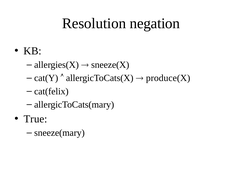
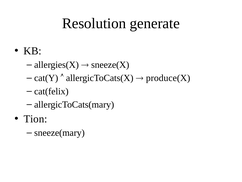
negation: negation -> generate
True: True -> Tion
